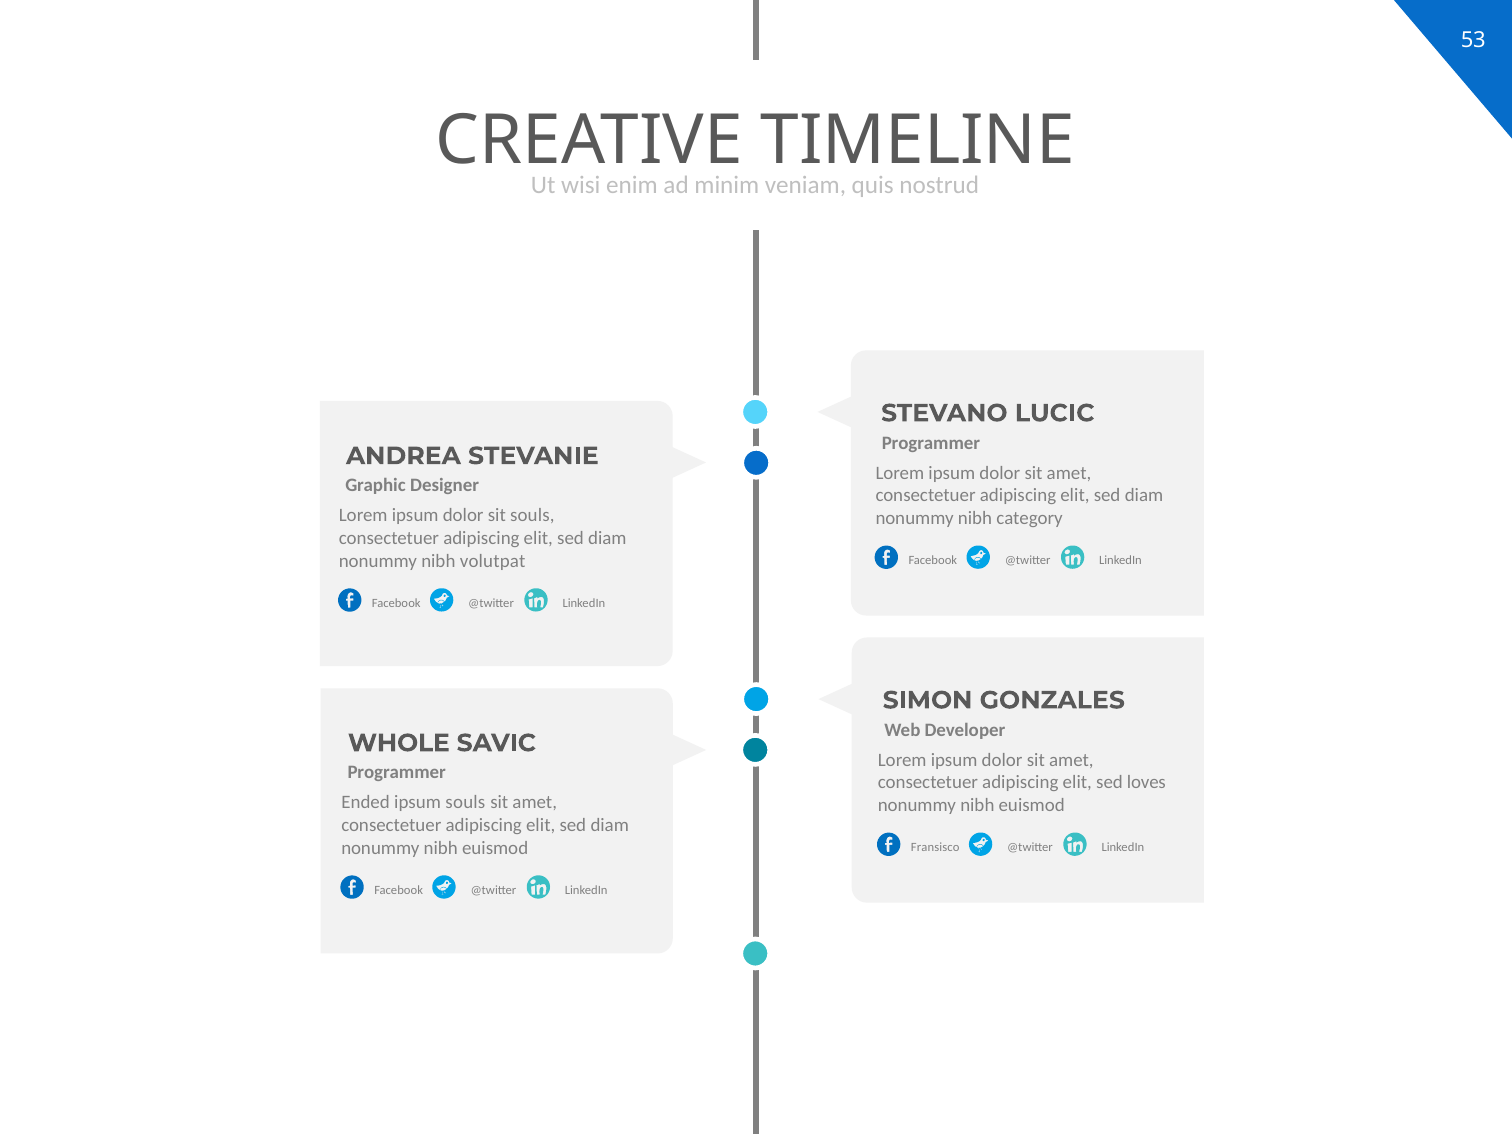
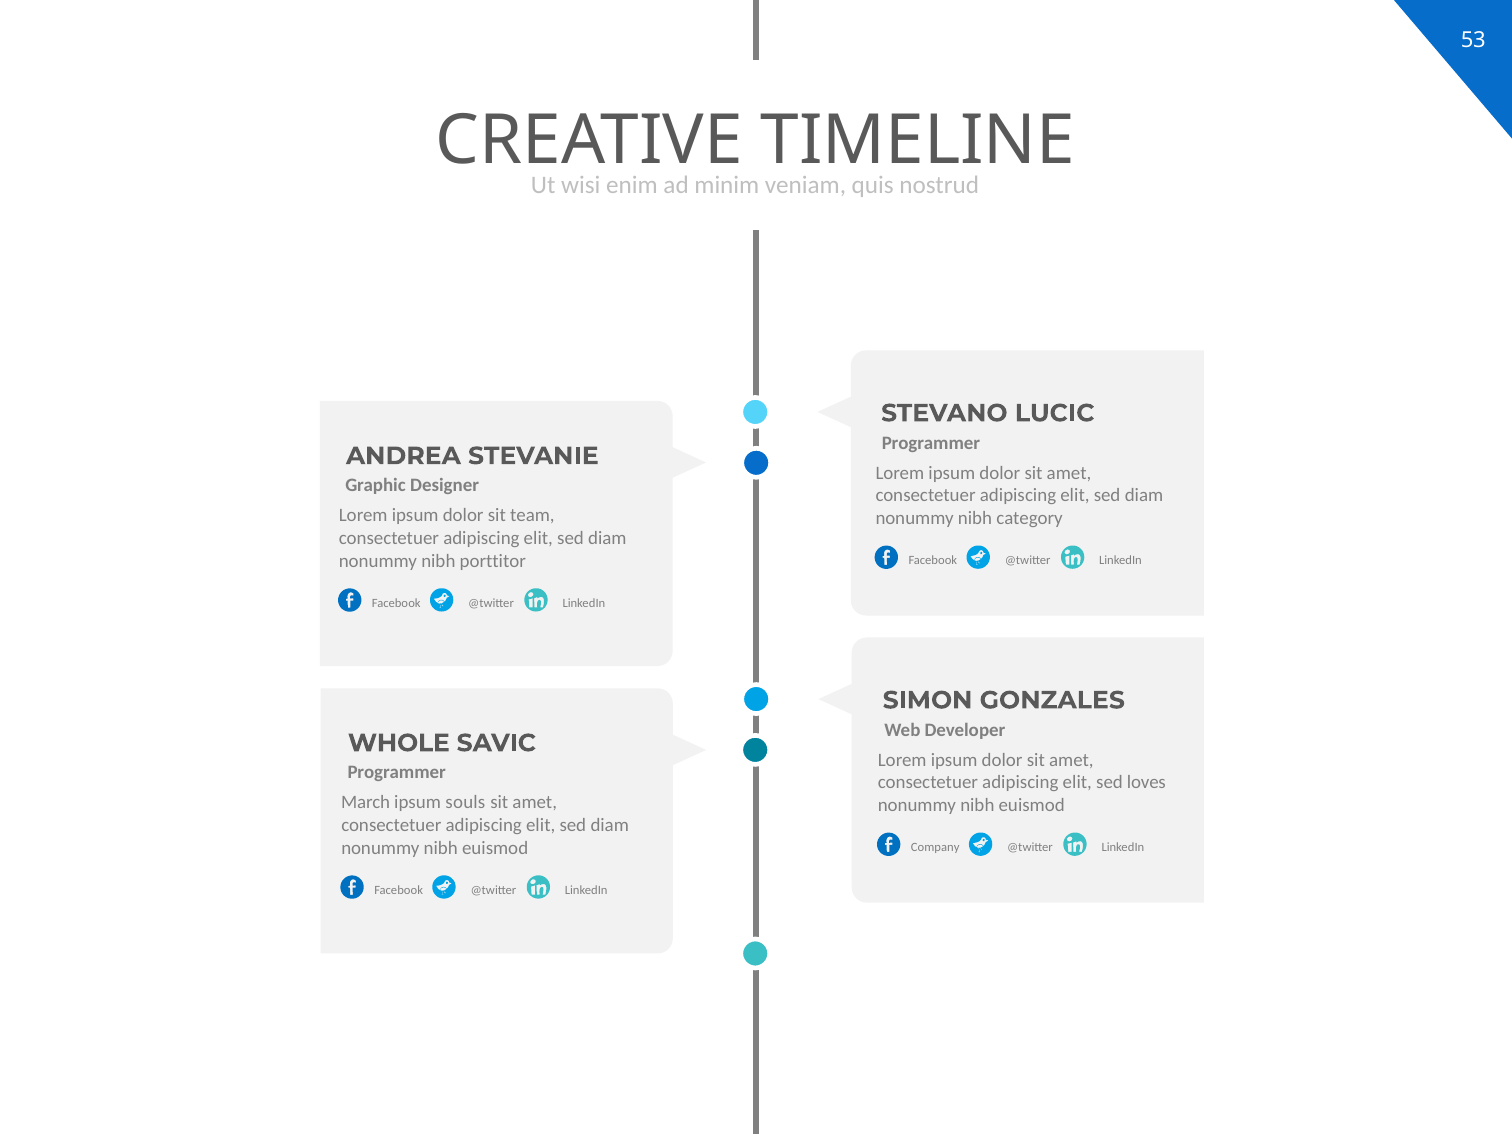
sit souls: souls -> team
volutpat: volutpat -> porttitor
Ended: Ended -> March
Fransisco: Fransisco -> Company
